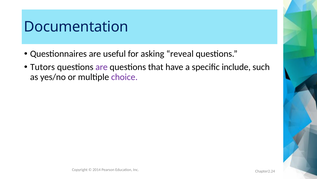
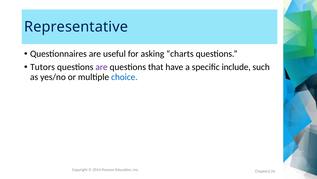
Documentation: Documentation -> Representative
reveal: reveal -> charts
choice colour: purple -> blue
